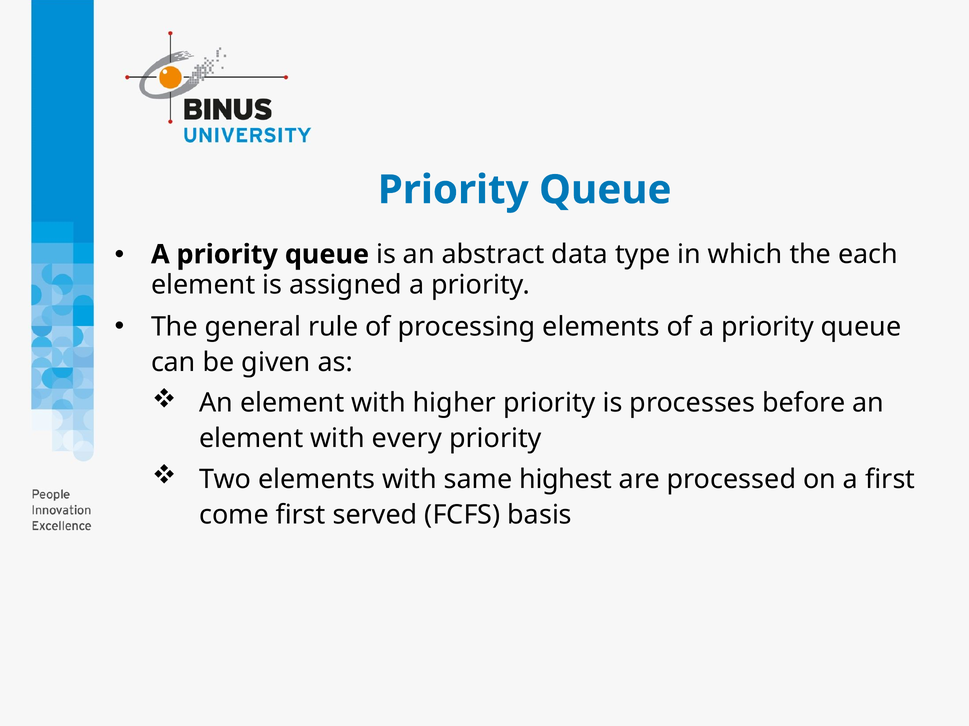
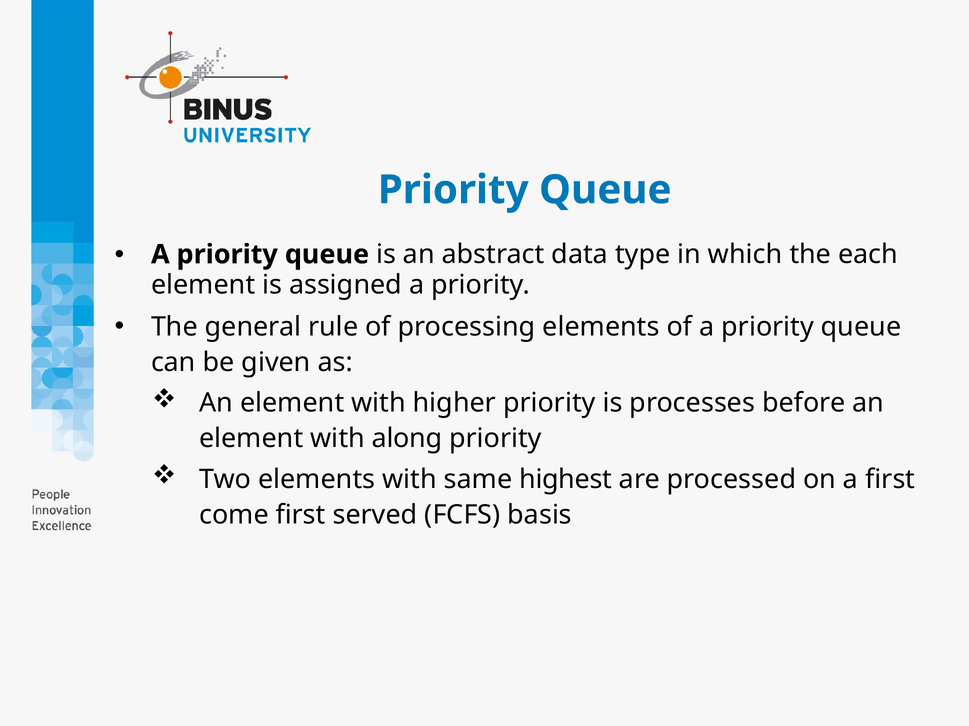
every: every -> along
